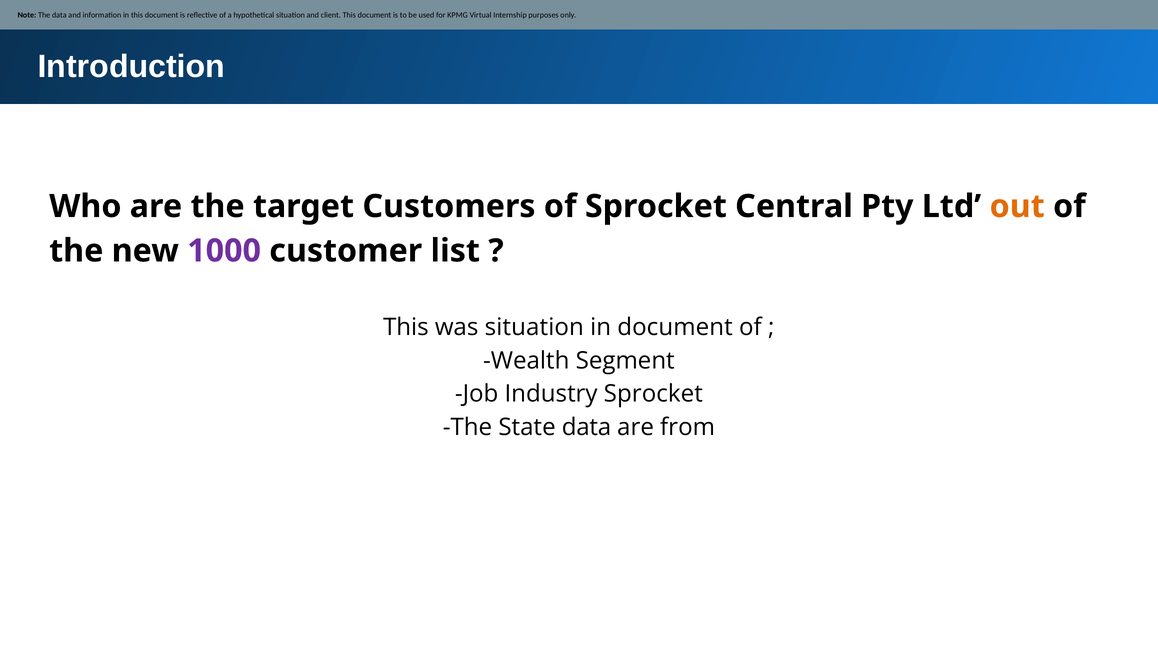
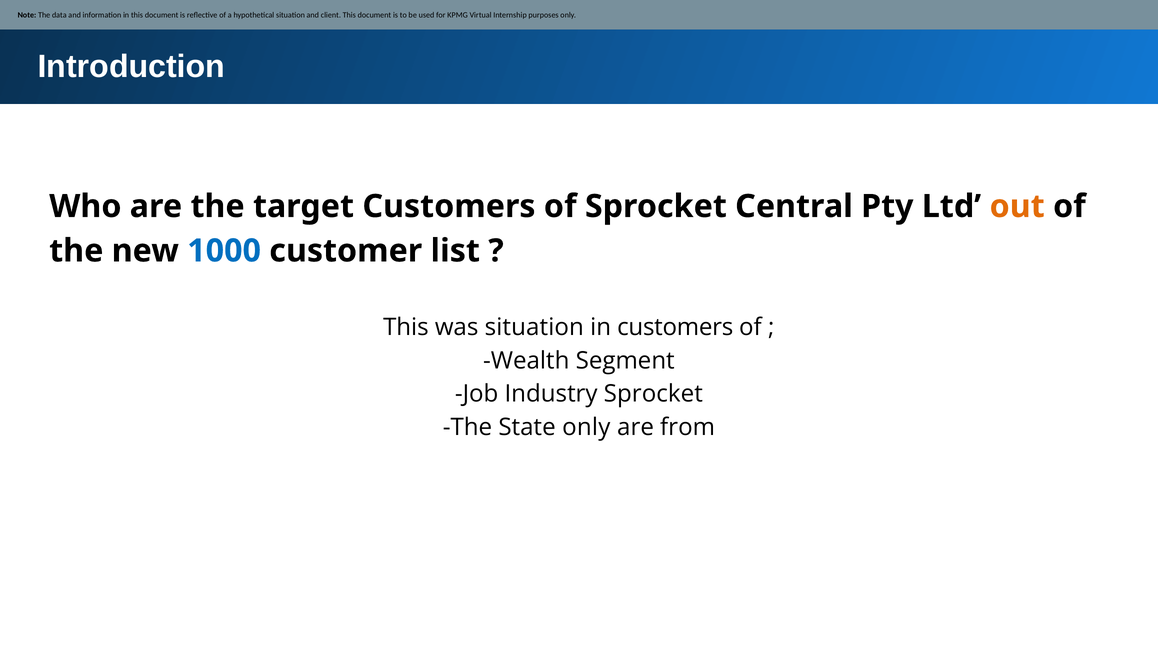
1000 colour: purple -> blue
in document: document -> customers
State data: data -> only
